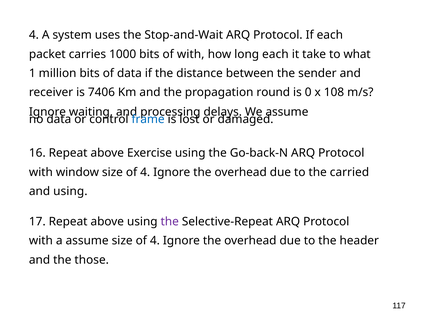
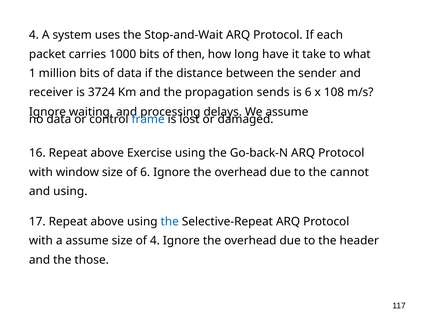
of with: with -> then
long each: each -> have
7406: 7406 -> 3724
round: round -> sends
is 0: 0 -> 6
window size of 4: 4 -> 6
carried: carried -> cannot
the at (170, 222) colour: purple -> blue
